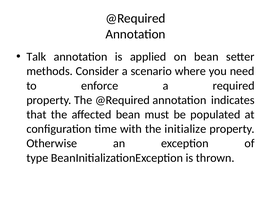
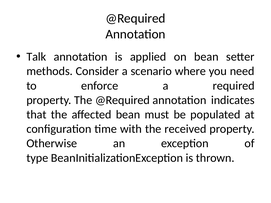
initialize: initialize -> received
